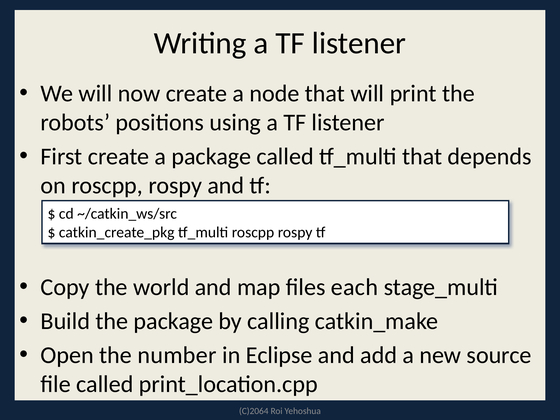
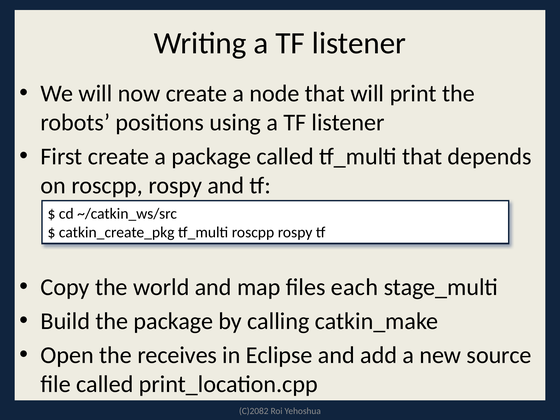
number: number -> receives
C)2064: C)2064 -> C)2082
